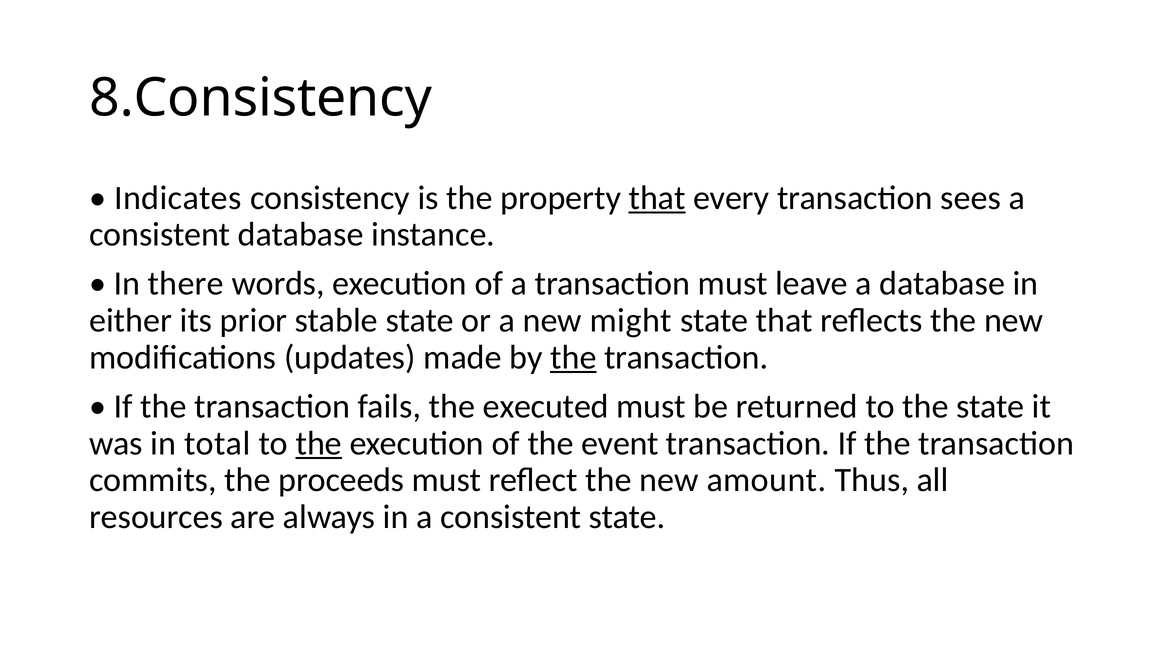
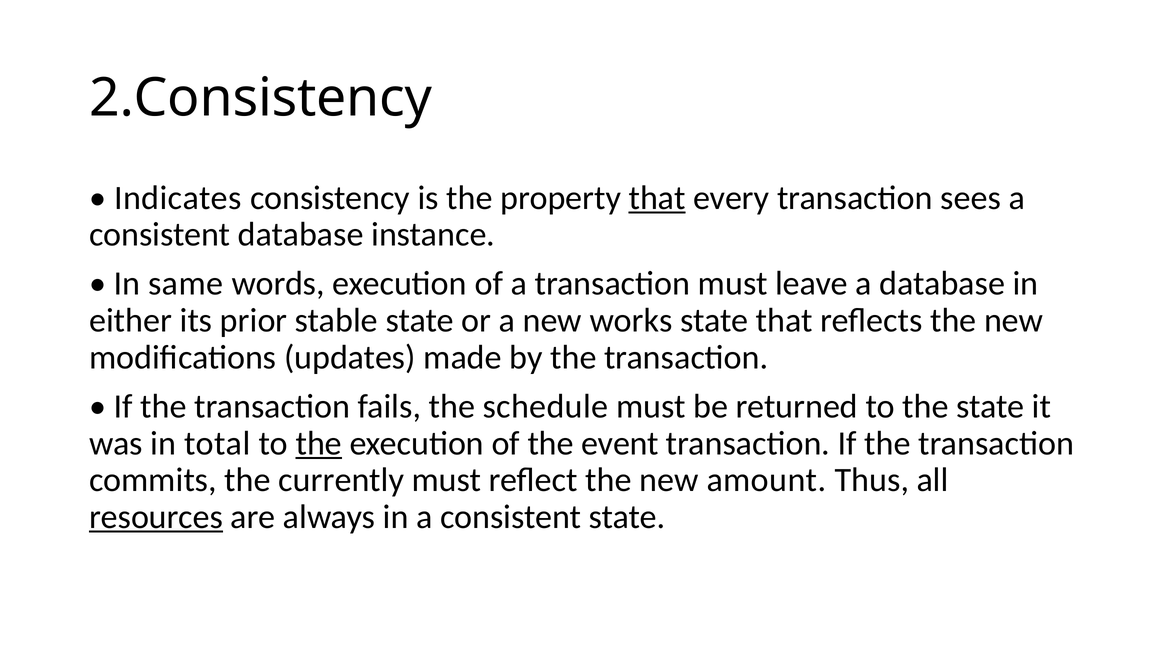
8.Consistency: 8.Consistency -> 2.Consistency
there: there -> same
might: might -> works
the at (573, 357) underline: present -> none
executed: executed -> schedule
proceeds: proceeds -> currently
resources underline: none -> present
